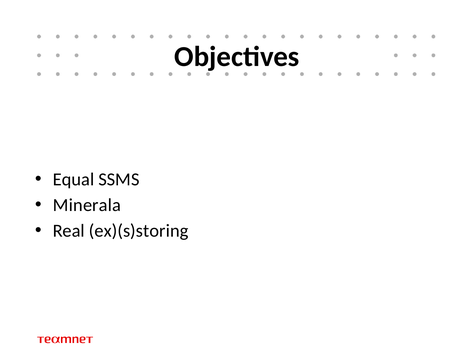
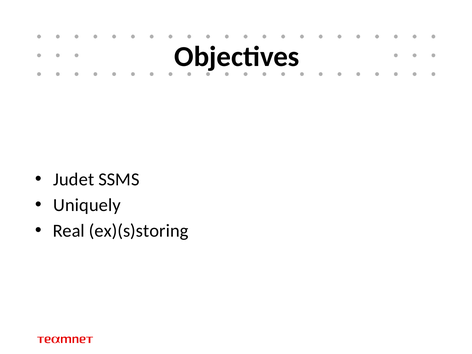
Equal: Equal -> Judet
Minerala: Minerala -> Uniquely
